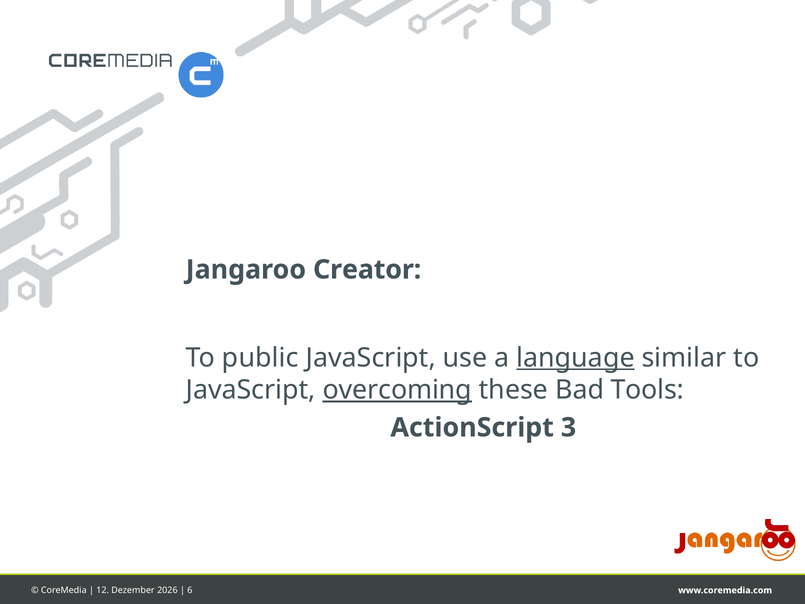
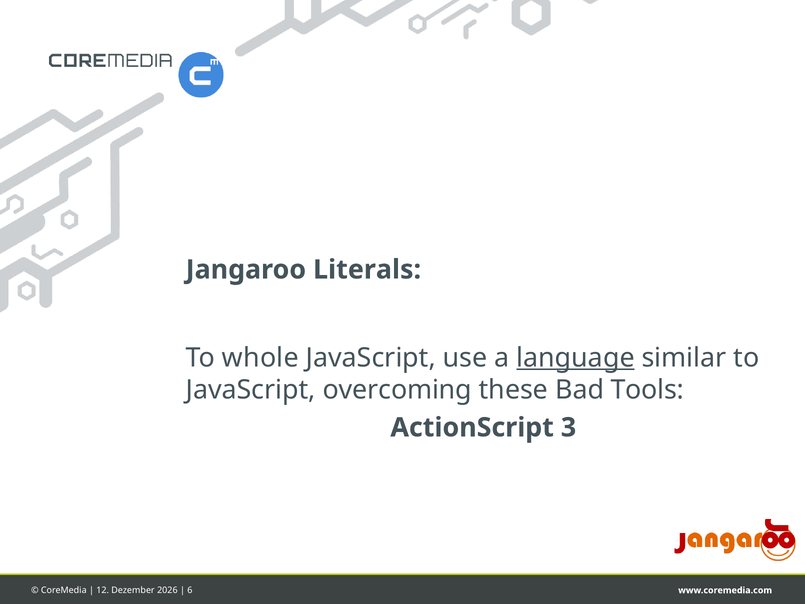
Creator: Creator -> Literals
public: public -> whole
overcoming underline: present -> none
